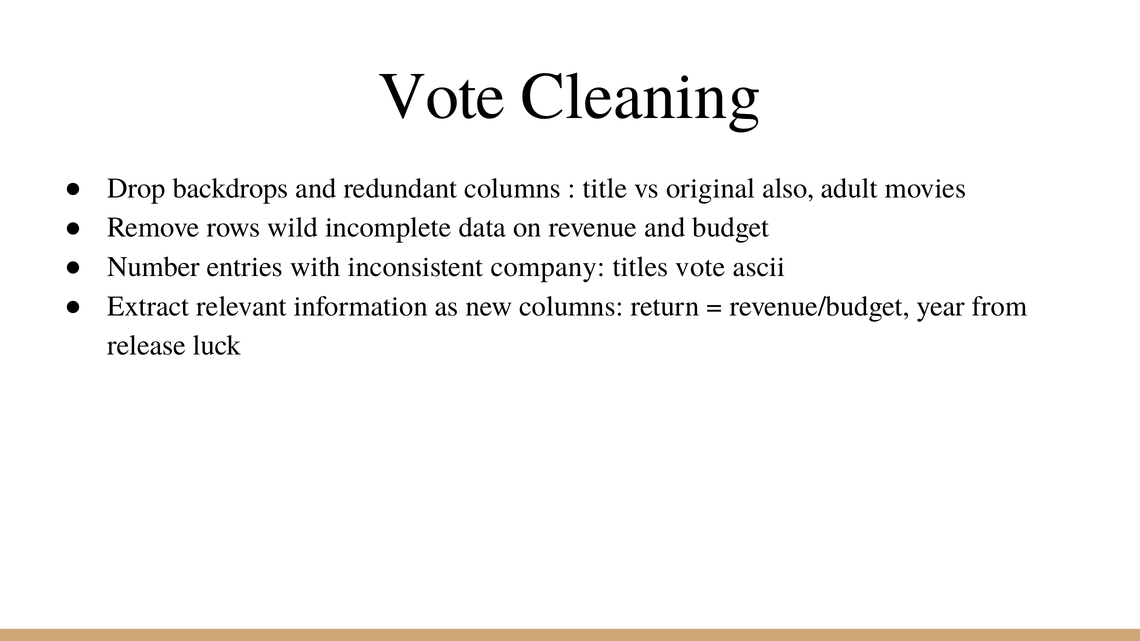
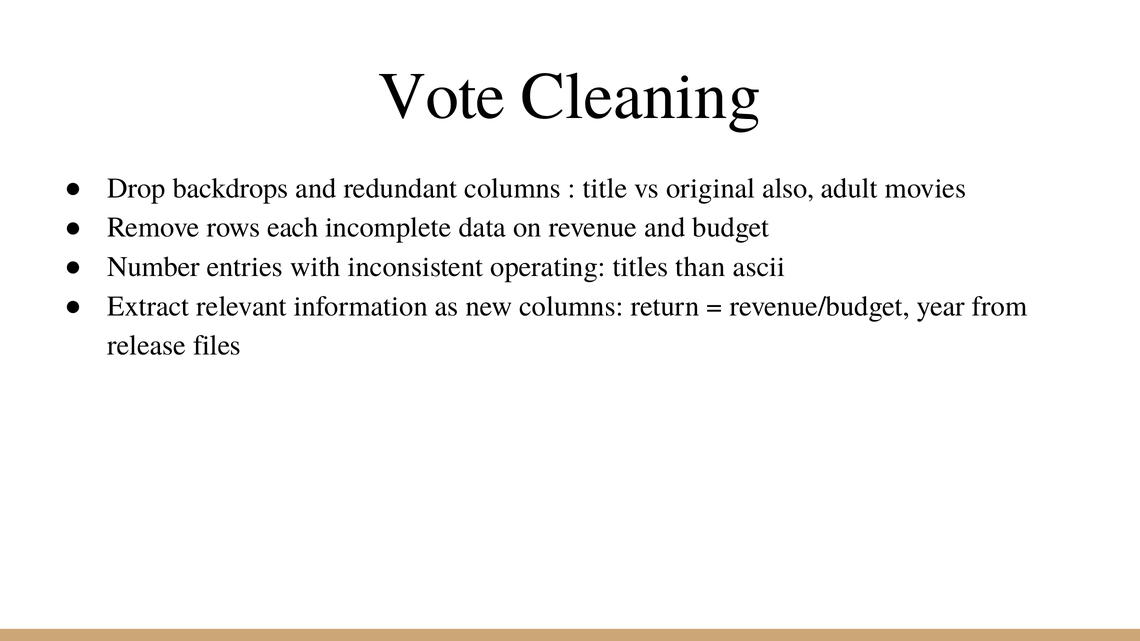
wild: wild -> each
company: company -> operating
titles vote: vote -> than
luck: luck -> files
